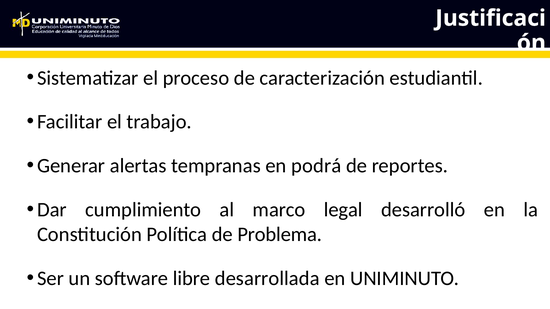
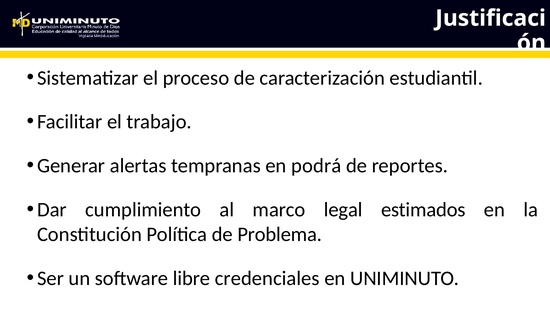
desarrolló: desarrolló -> estimados
desarrollada: desarrollada -> credenciales
